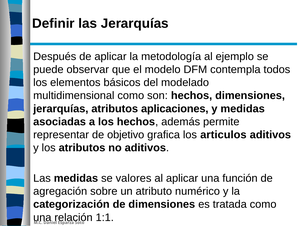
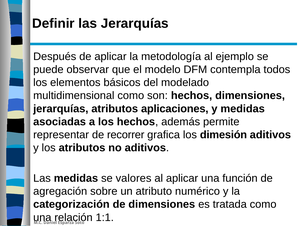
objetivo: objetivo -> recorrer
articulos: articulos -> dimesión
